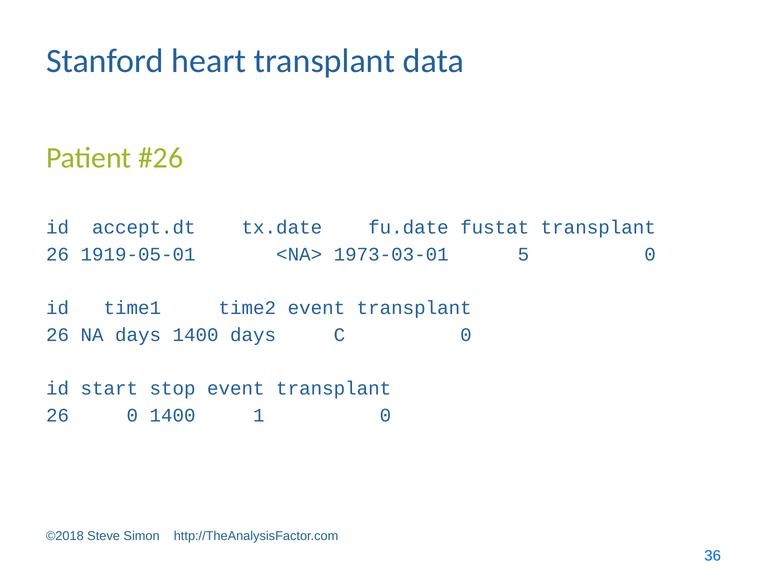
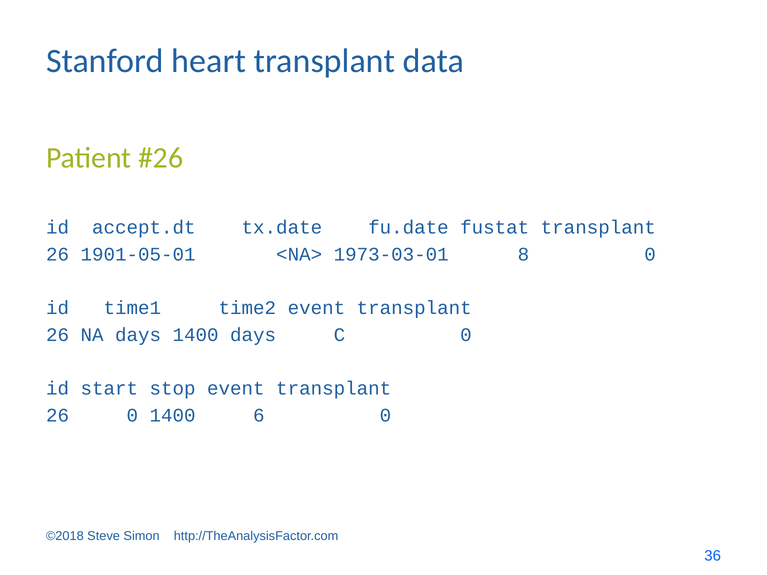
1919-05-01: 1919-05-01 -> 1901-05-01
5: 5 -> 8
1: 1 -> 6
